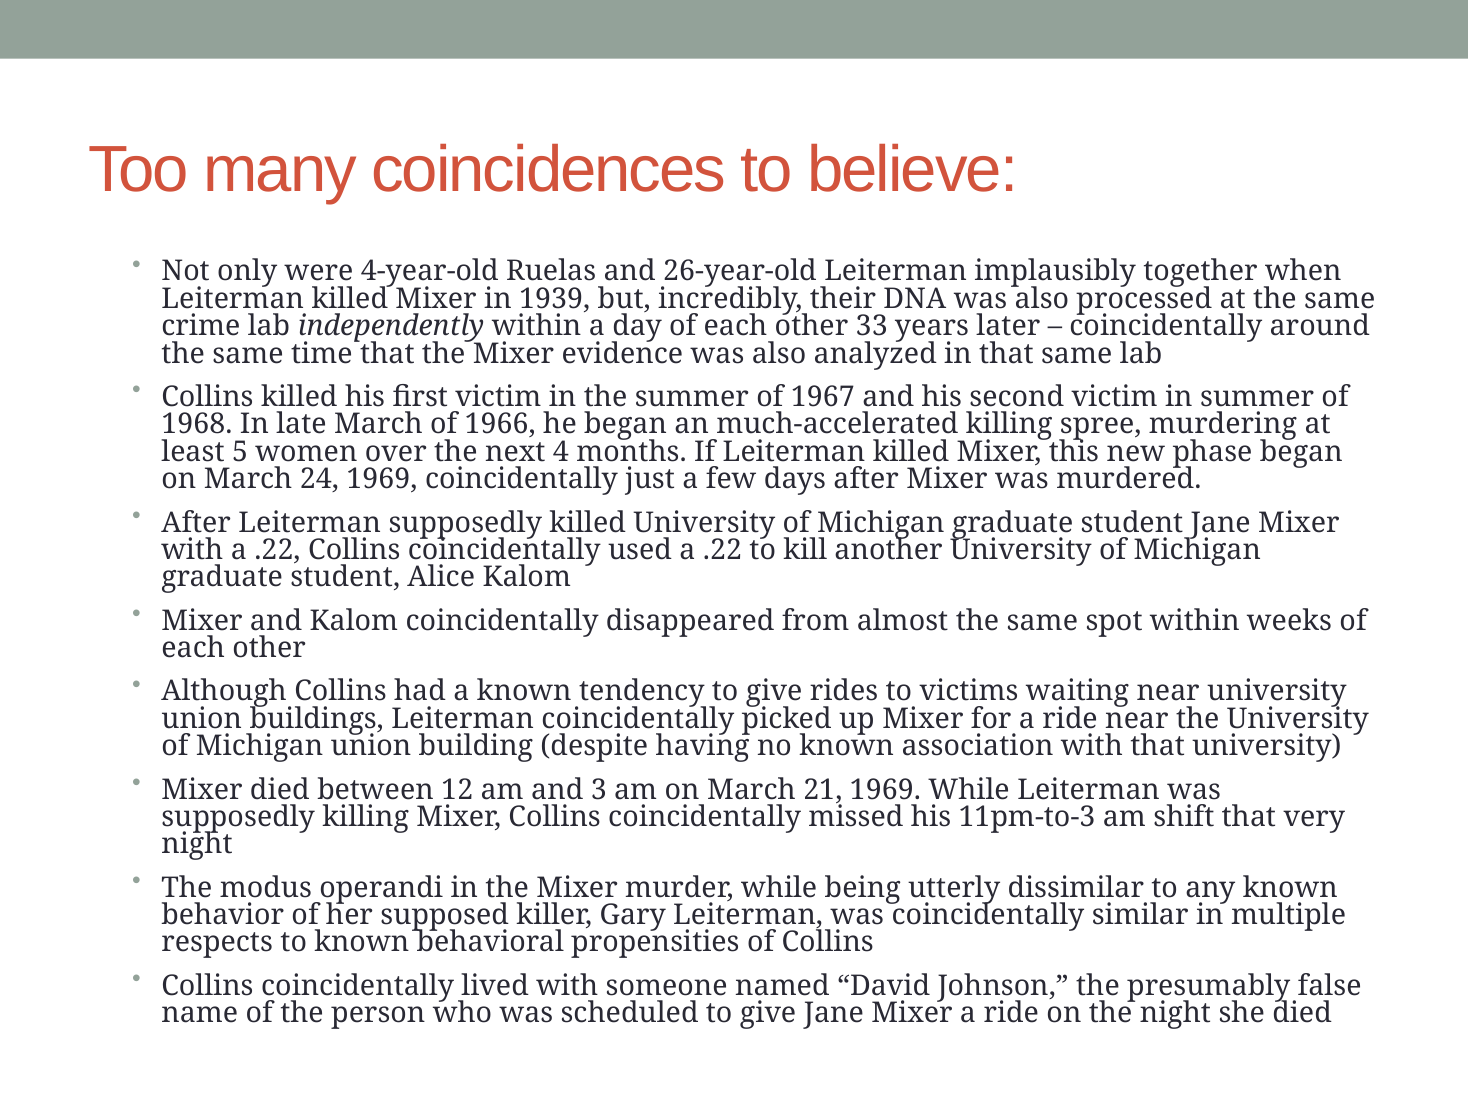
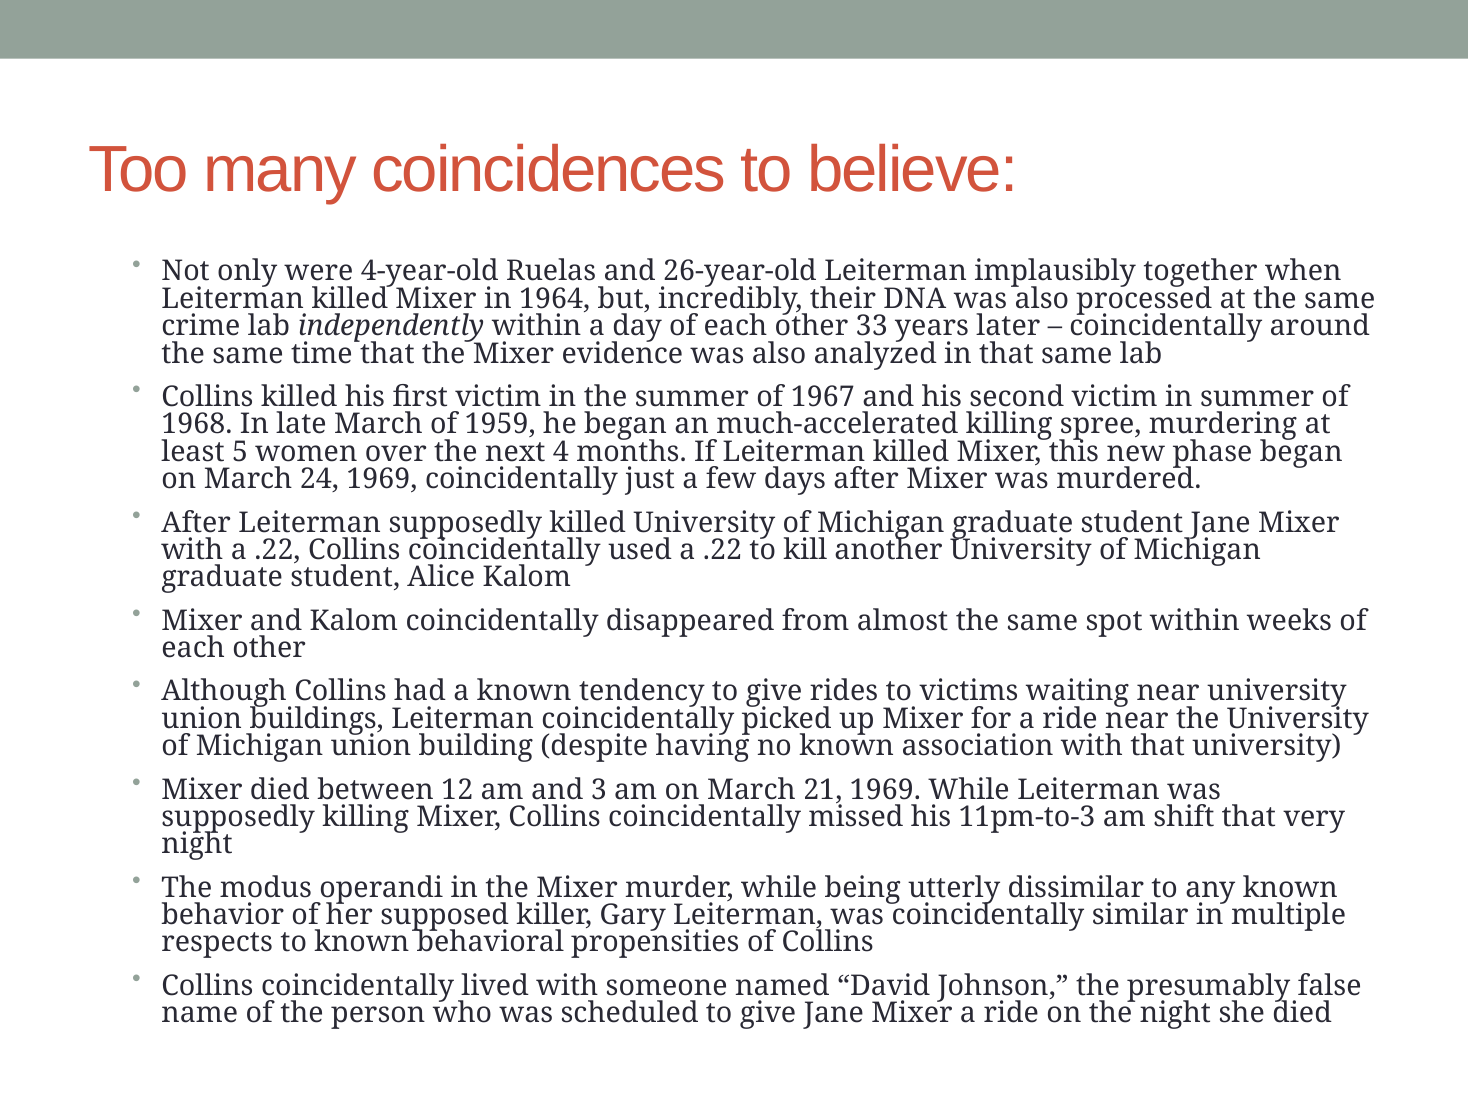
1939: 1939 -> 1964
1966: 1966 -> 1959
